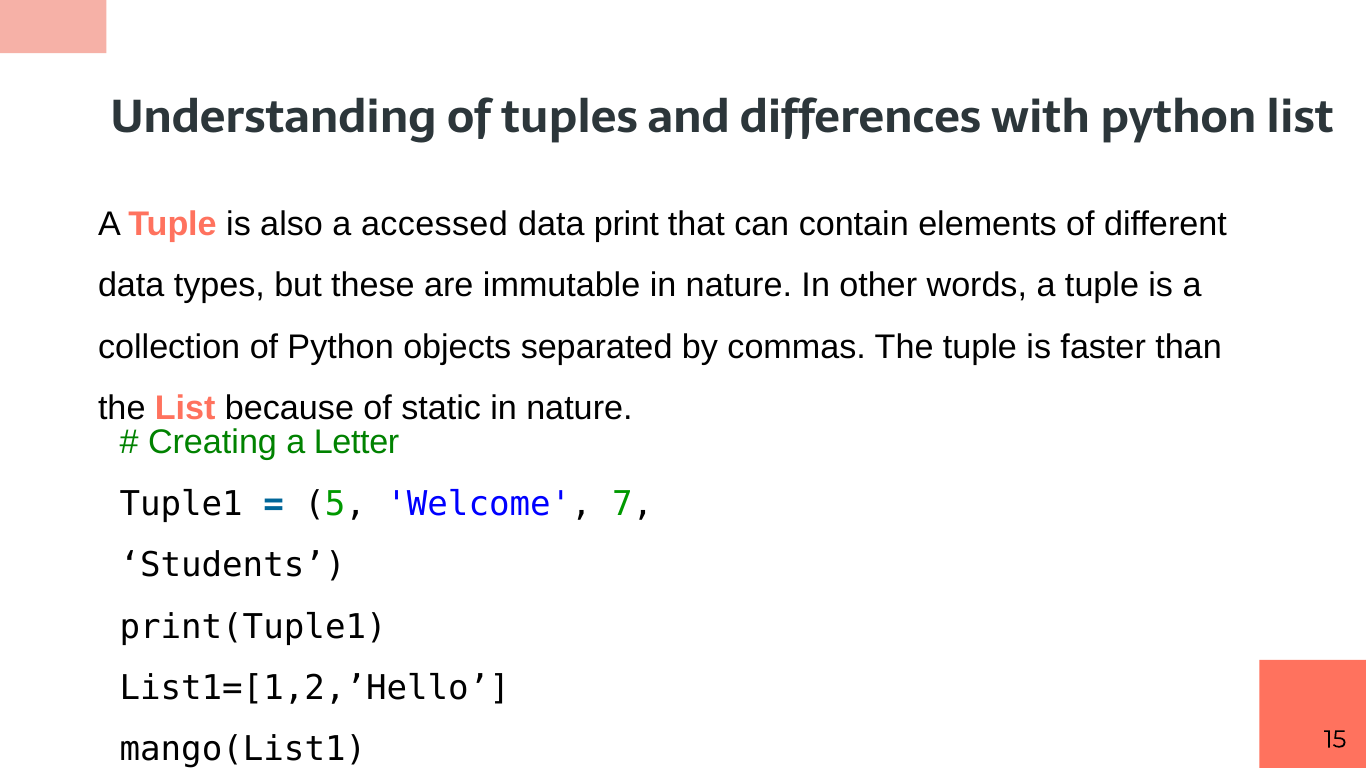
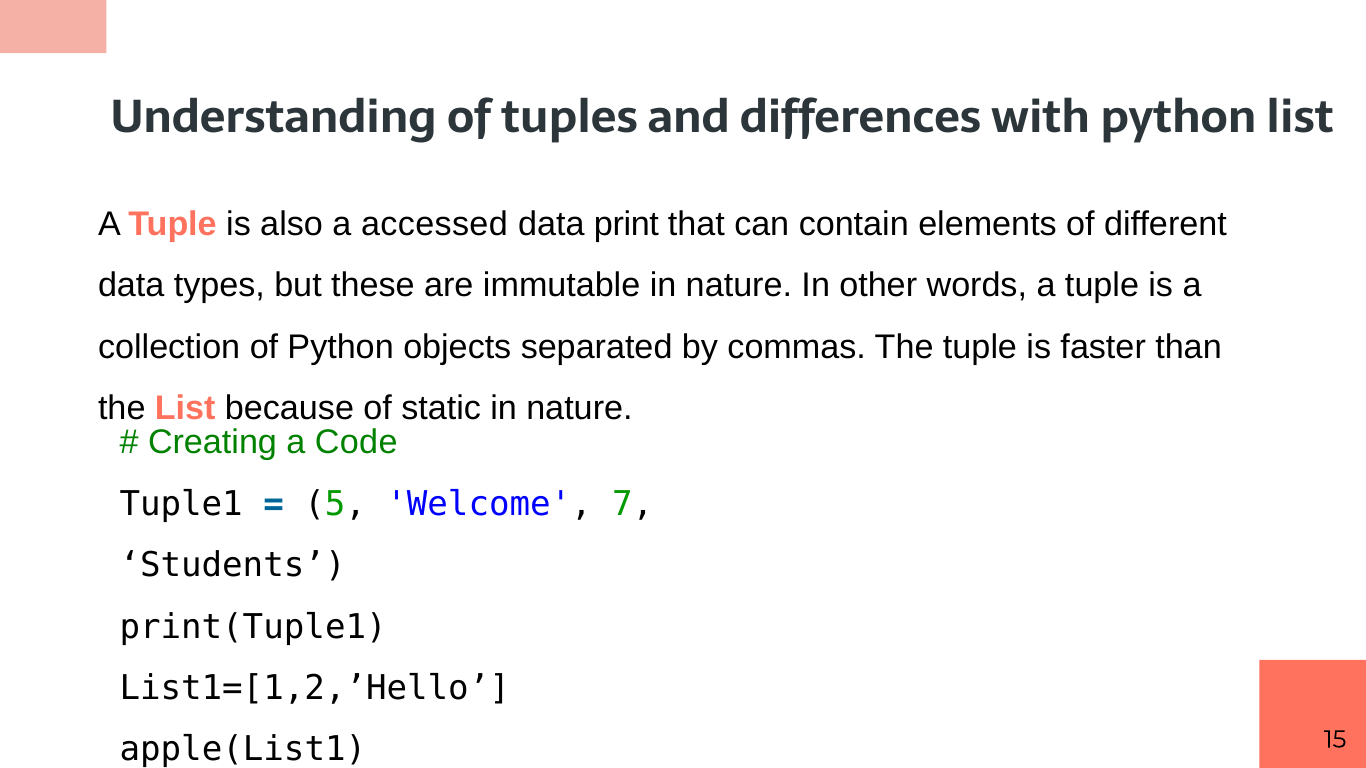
Letter: Letter -> Code
mango(List1: mango(List1 -> apple(List1
